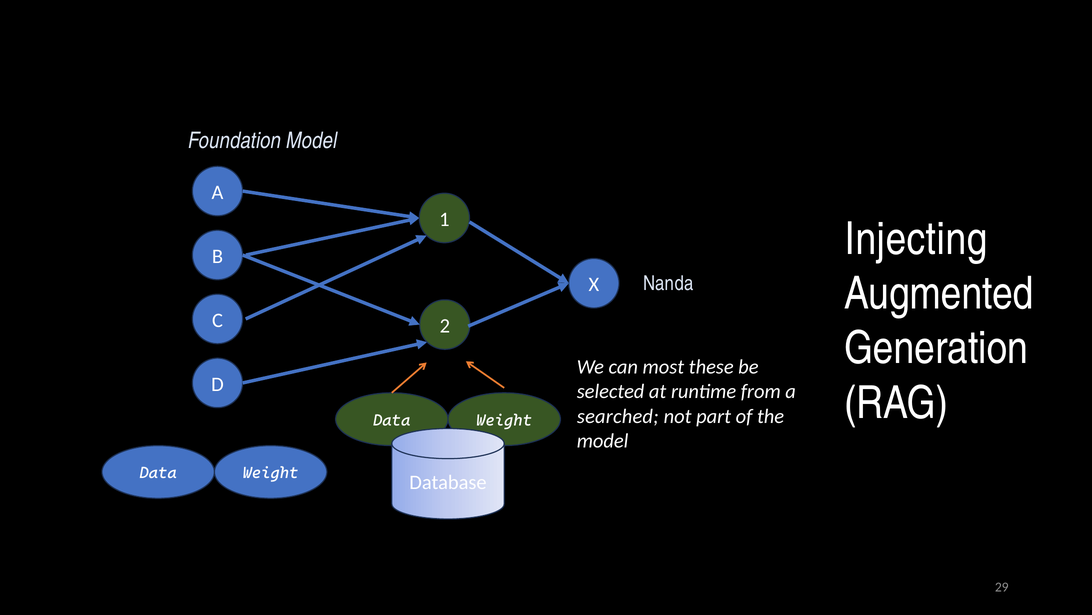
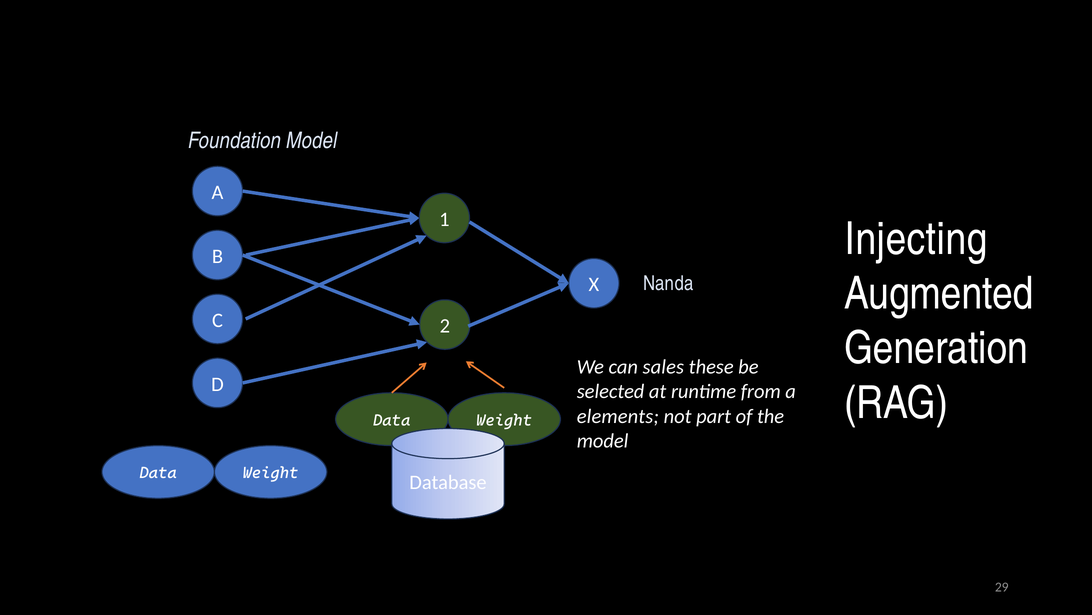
most: most -> sales
searched: searched -> elements
